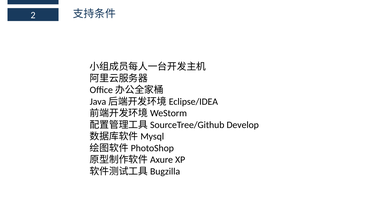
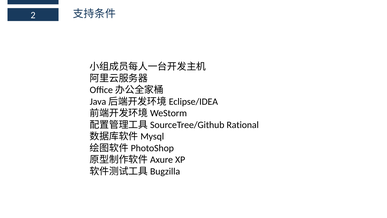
Develop: Develop -> Rational
